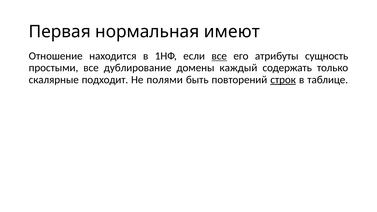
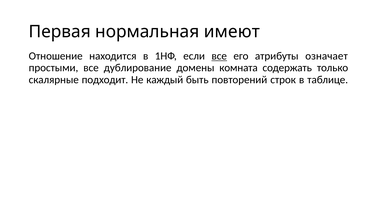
сущность: сущность -> означает
каждый: каждый -> комната
полями: полями -> каждый
строк underline: present -> none
